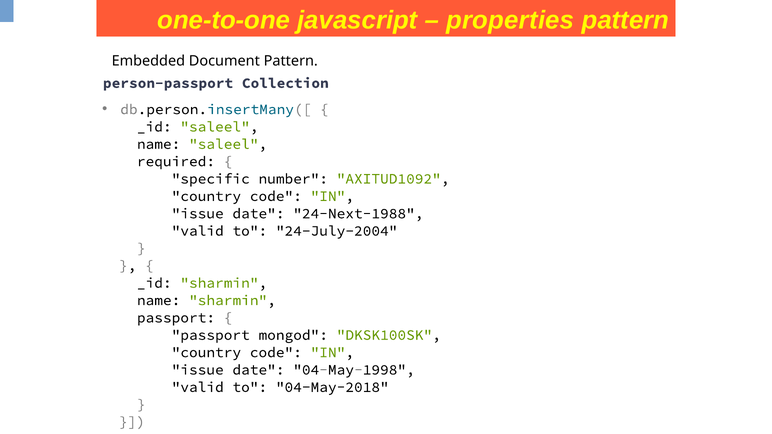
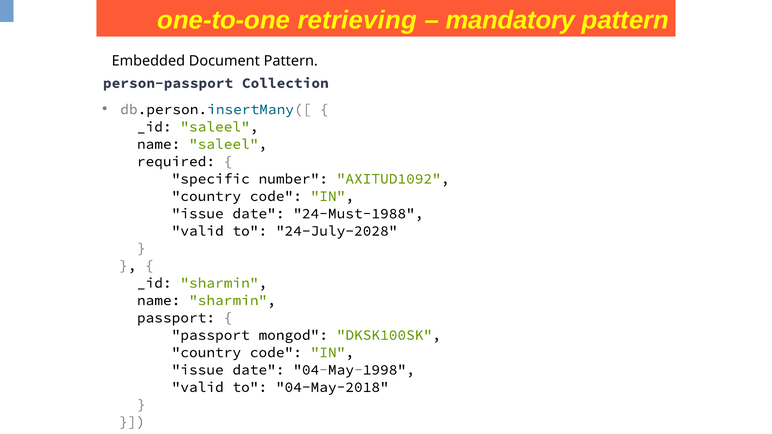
javascript: javascript -> retrieving
properties: properties -> mandatory
24-Next-1988: 24-Next-1988 -> 24-Must-1988
24-July-2004: 24-July-2004 -> 24-July-2028
